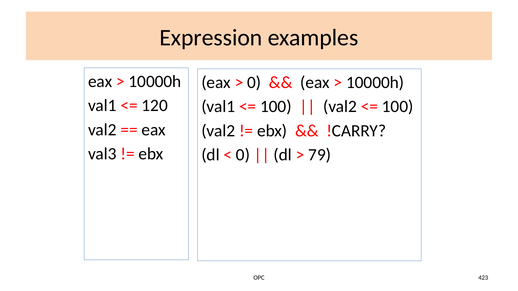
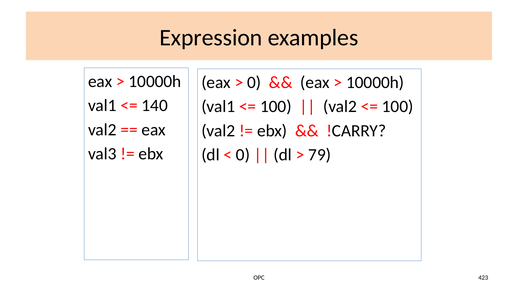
120: 120 -> 140
